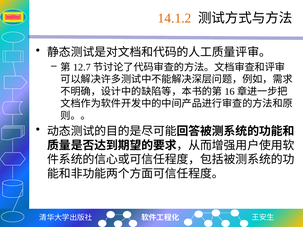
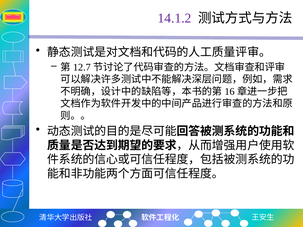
14.1.2 colour: orange -> purple
